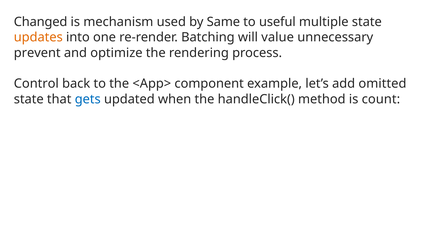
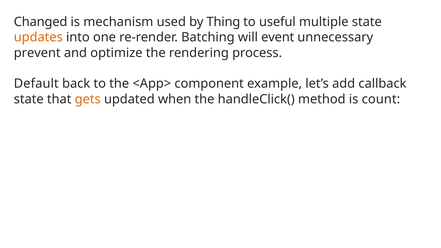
Same: Same -> Thing
value: value -> event
Control: Control -> Default
omitted: omitted -> callback
gets colour: blue -> orange
